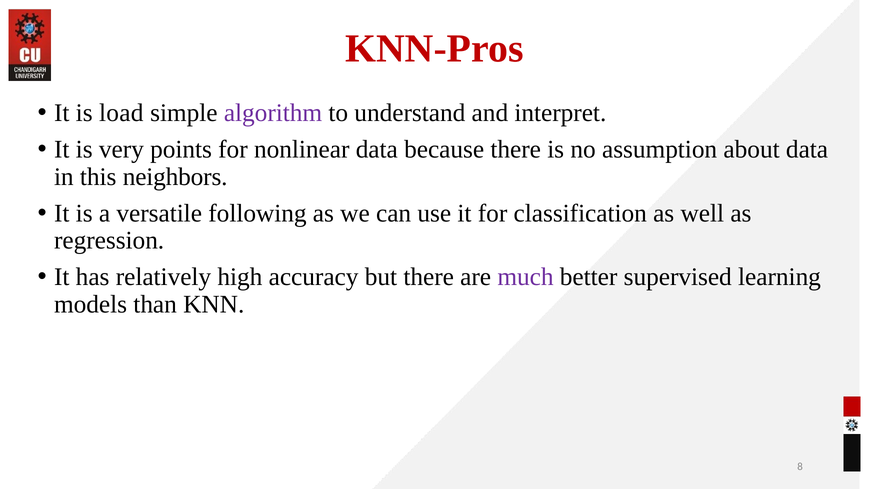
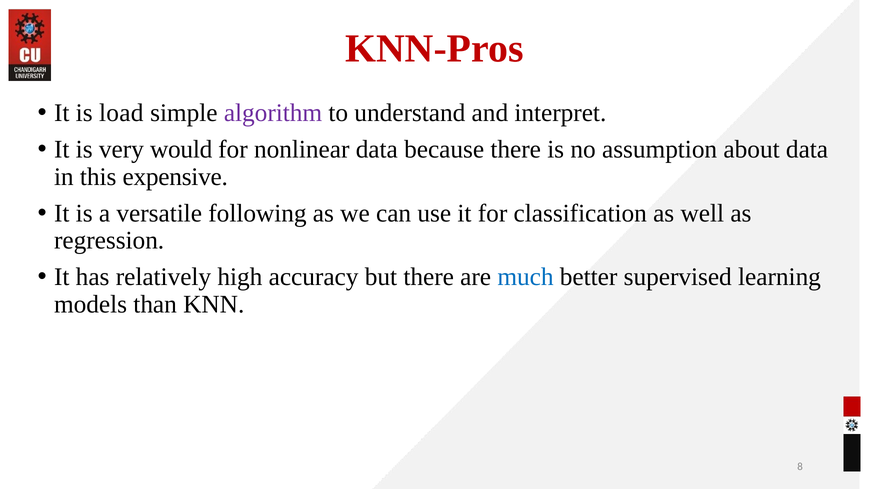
points: points -> would
neighbors: neighbors -> expensive
much colour: purple -> blue
